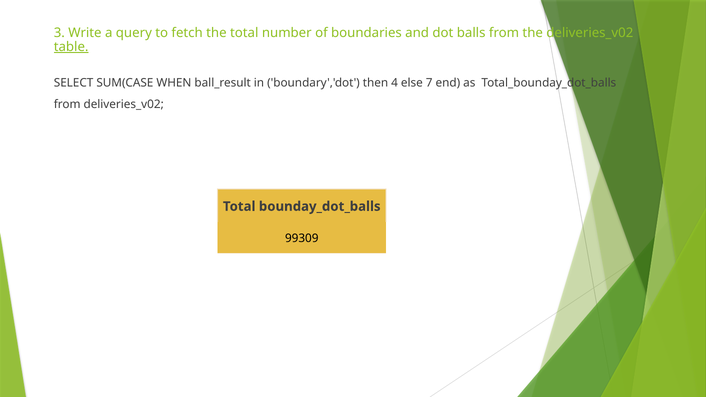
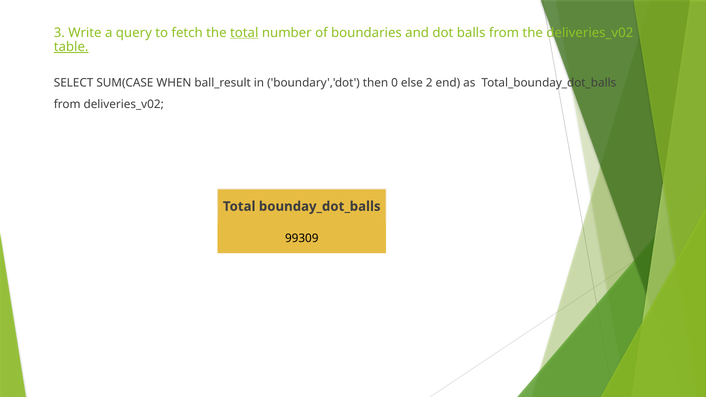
total at (244, 33) underline: none -> present
4: 4 -> 0
7: 7 -> 2
